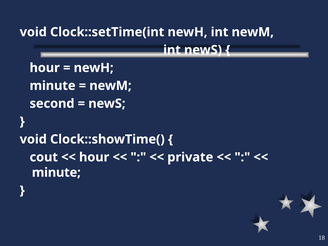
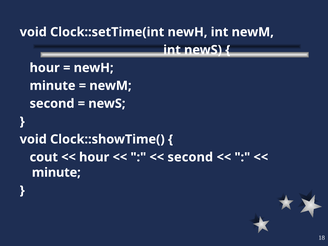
private at (190, 157): private -> second
